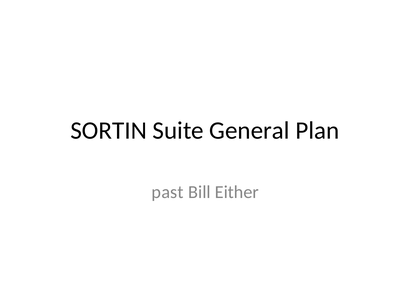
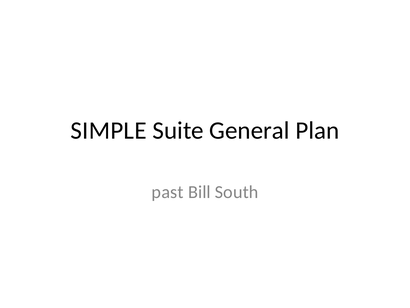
SORTIN: SORTIN -> SIMPLE
Either: Either -> South
